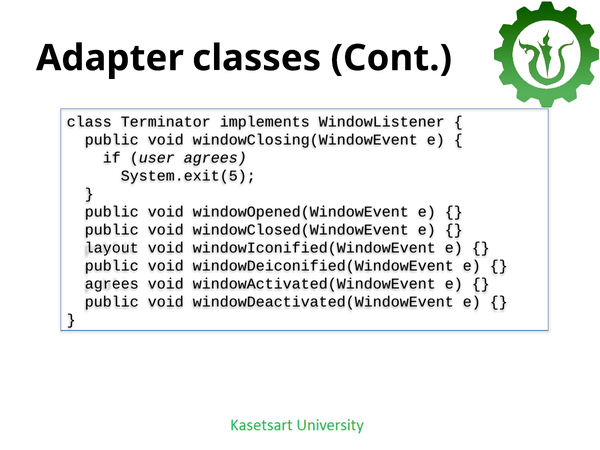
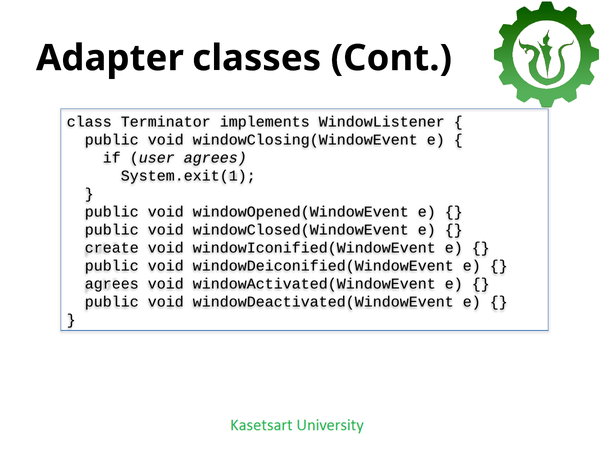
System.exit(5: System.exit(5 -> System.exit(1
layout: layout -> create
